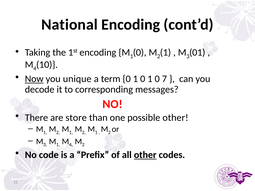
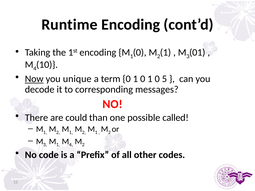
National: National -> Runtime
7: 7 -> 5
store: store -> could
possible other: other -> called
other at (145, 155) underline: present -> none
